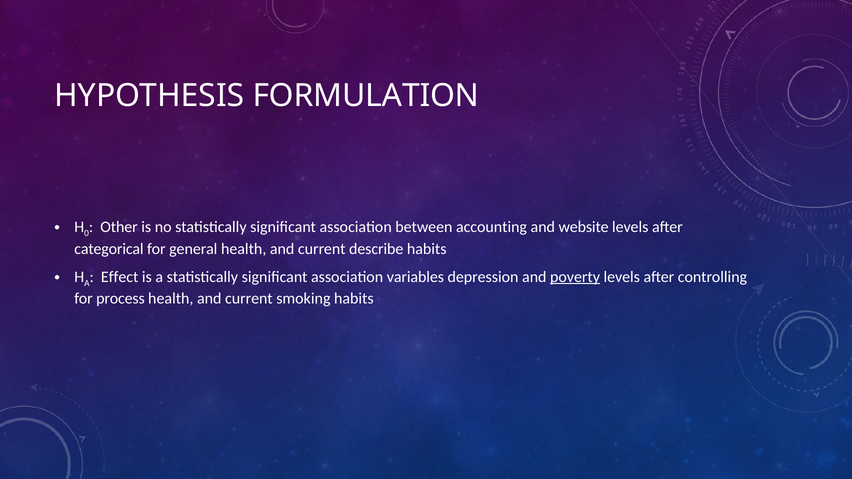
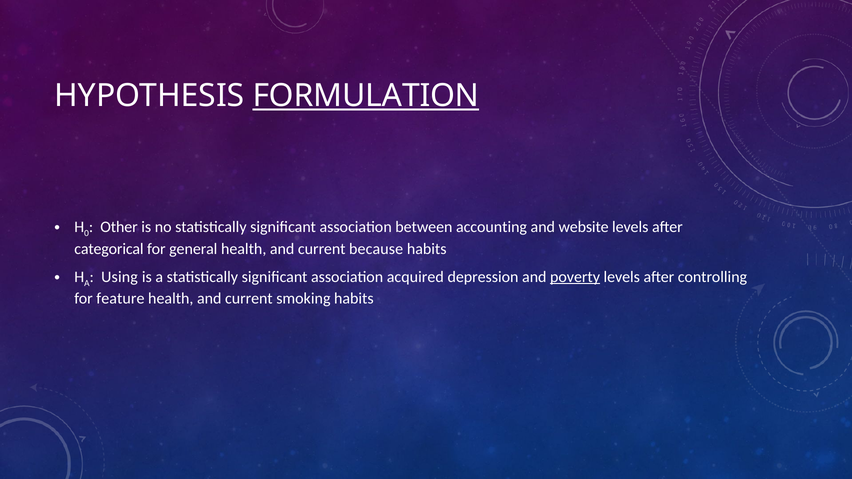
FORMULATION underline: none -> present
describe: describe -> because
Effect: Effect -> Using
variables: variables -> acquired
process: process -> feature
